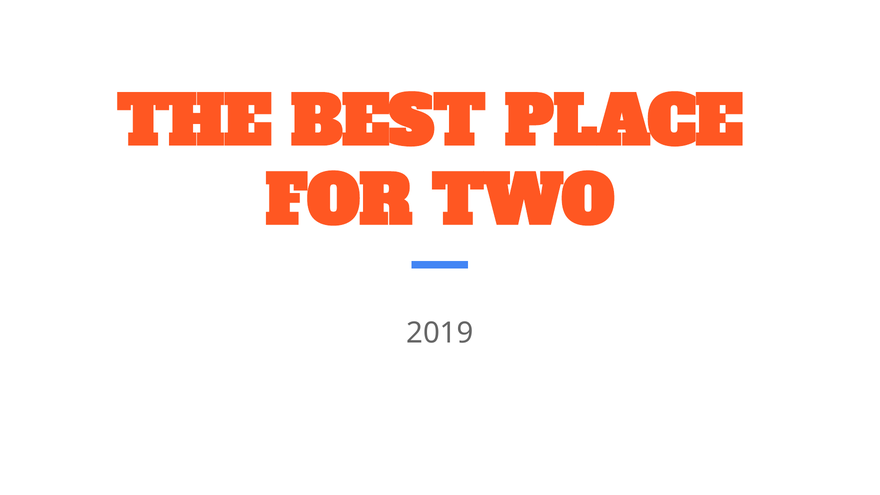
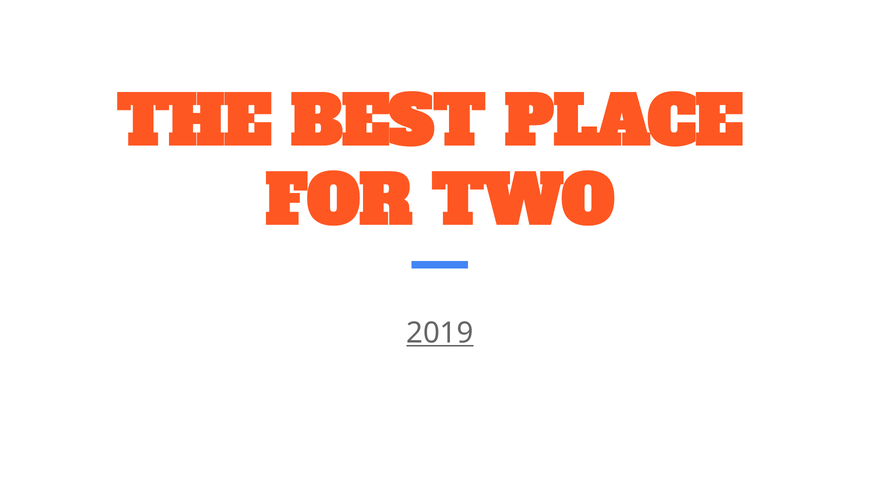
2019 underline: none -> present
